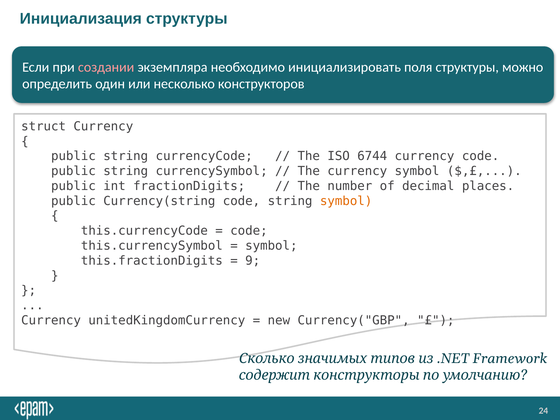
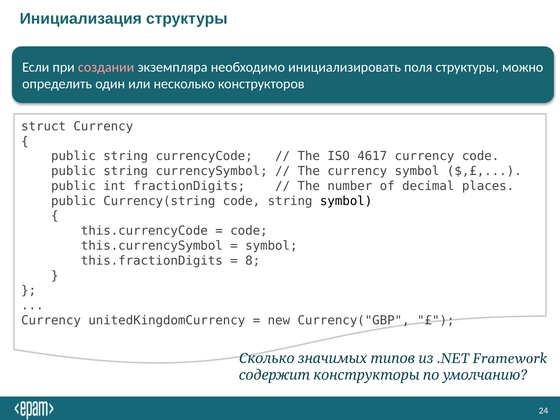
6744: 6744 -> 4617
symbol at (346, 201) colour: orange -> black
9: 9 -> 8
